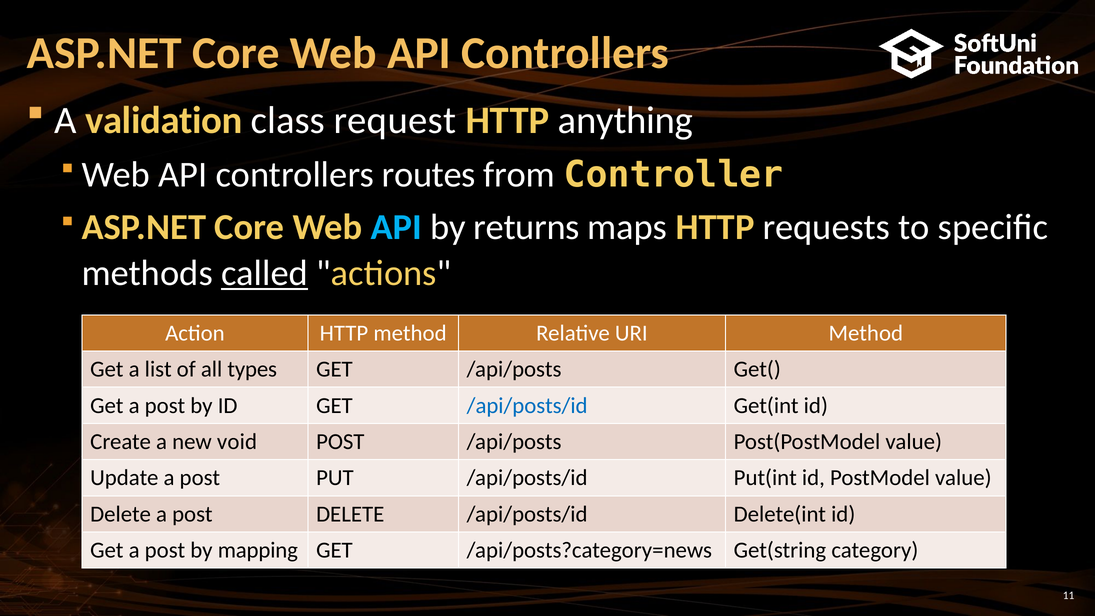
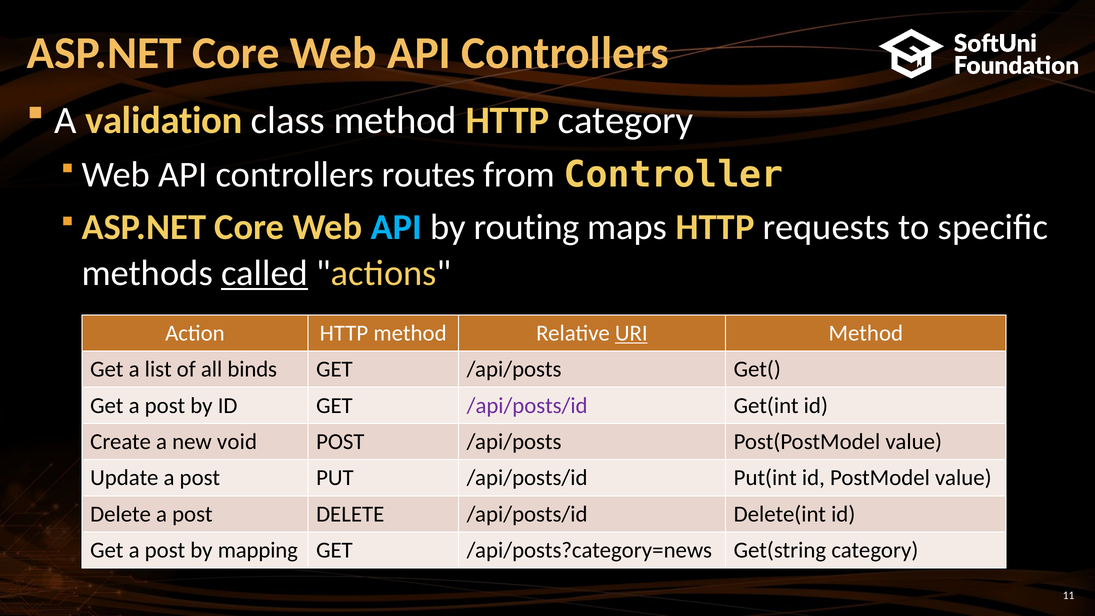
class request: request -> method
HTTP anything: anything -> category
returns: returns -> routing
URI underline: none -> present
types: types -> binds
/api/posts/id at (527, 406) colour: blue -> purple
